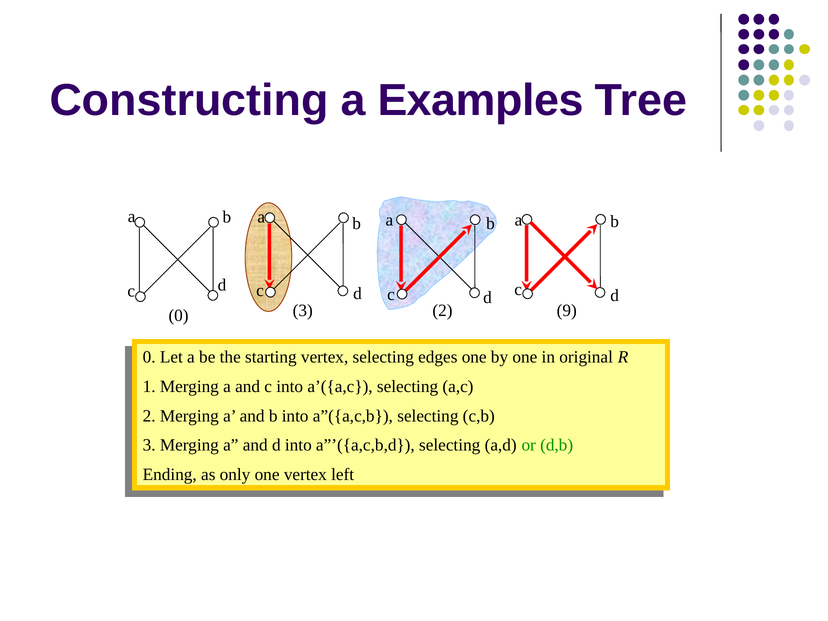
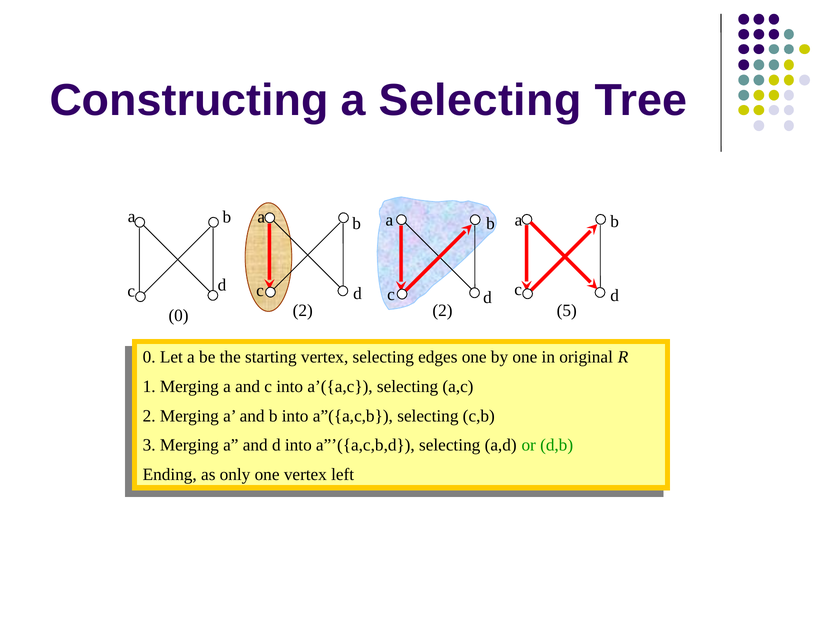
a Examples: Examples -> Selecting
0 3: 3 -> 2
9: 9 -> 5
